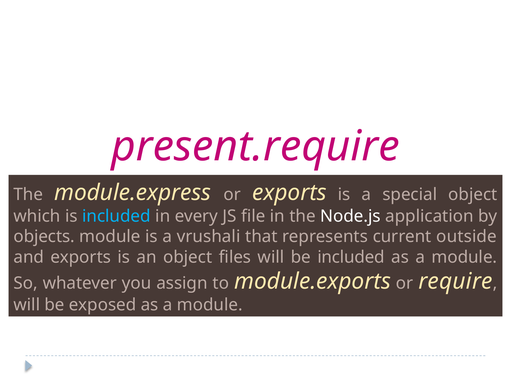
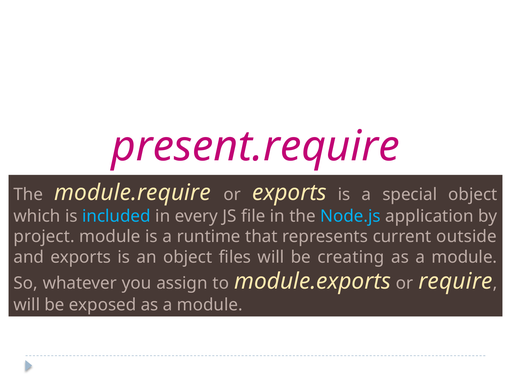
module.express: module.express -> module.require
Node.js colour: white -> light blue
objects: objects -> project
vrushali: vrushali -> runtime
be included: included -> creating
